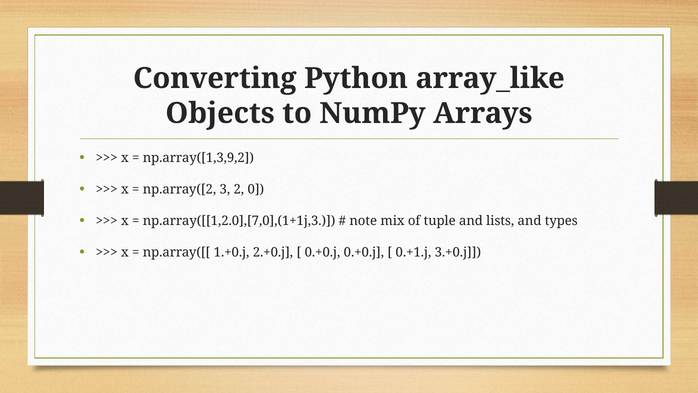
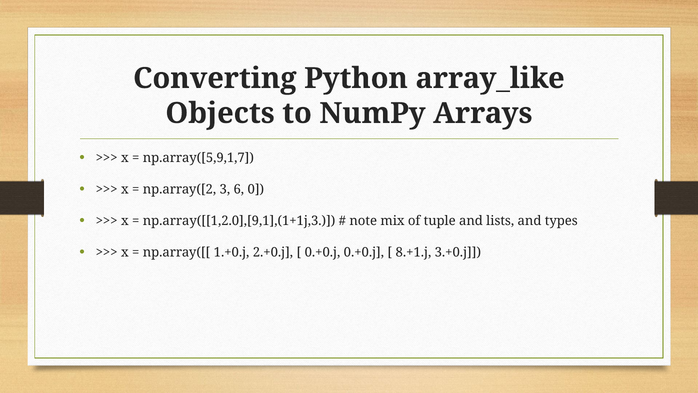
np.array([1,3,9,2: np.array([1,3,9,2 -> np.array([5,9,1,7
2: 2 -> 6
np.array([[1,2.0],[7,0],(1+1j,3: np.array([[1,2.0],[7,0],(1+1j,3 -> np.array([[1,2.0],[9,1],(1+1j,3
0.+1.j: 0.+1.j -> 8.+1.j
